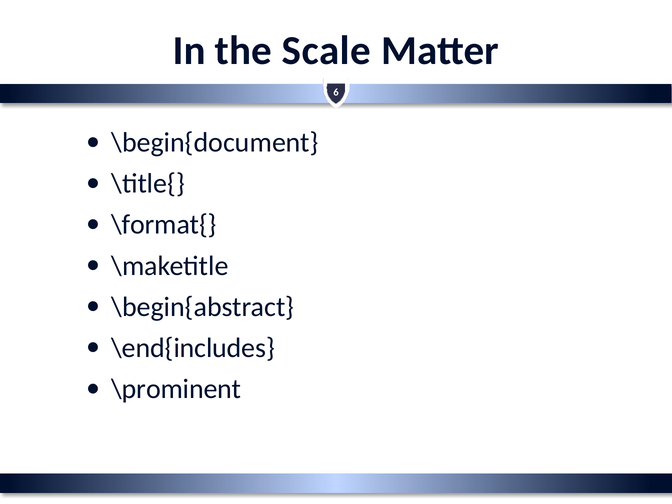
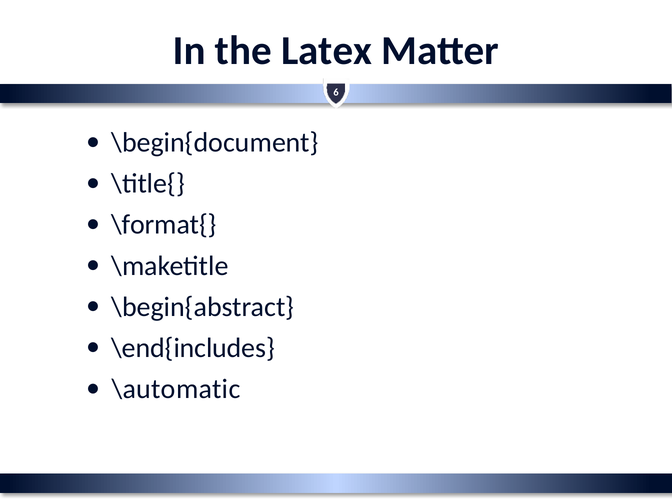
Scale: Scale -> Latex
\prominent: \prominent -> \automatic
